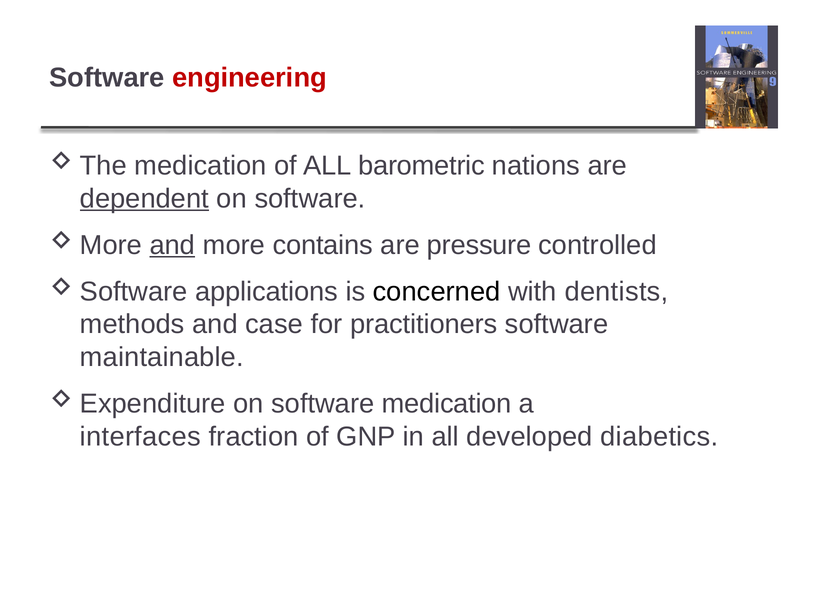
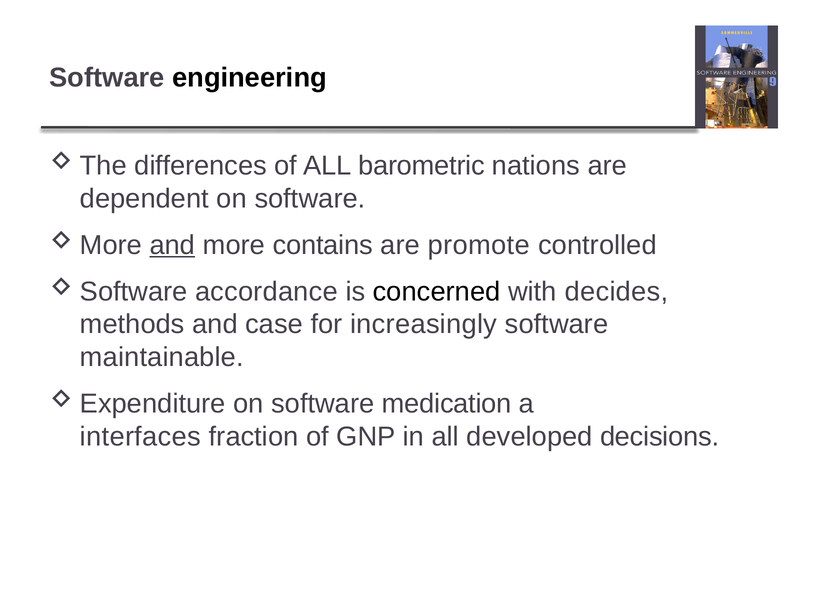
engineering colour: red -> black
medication at (201, 166): medication -> differences
dependent underline: present -> none
pressure: pressure -> promote
applications: applications -> accordance
dentists: dentists -> decides
practitioners: practitioners -> increasingly
diabetics: diabetics -> decisions
